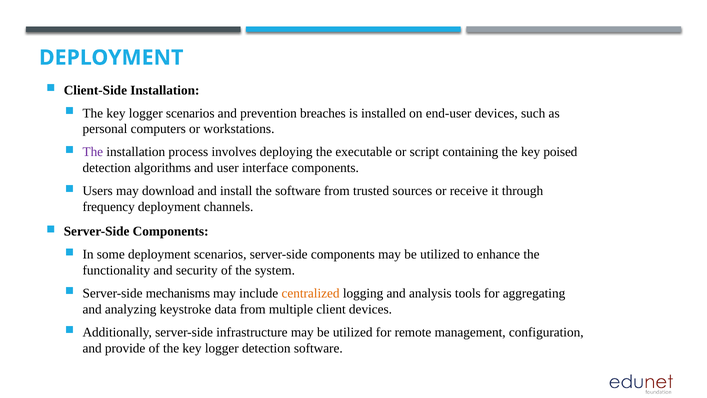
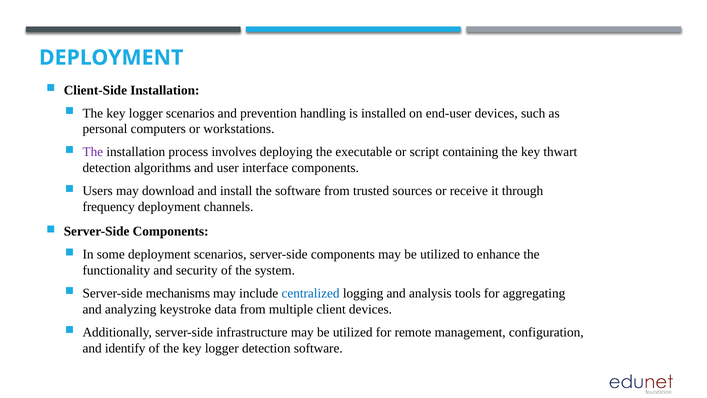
breaches: breaches -> handling
poised: poised -> thwart
centralized colour: orange -> blue
provide: provide -> identify
